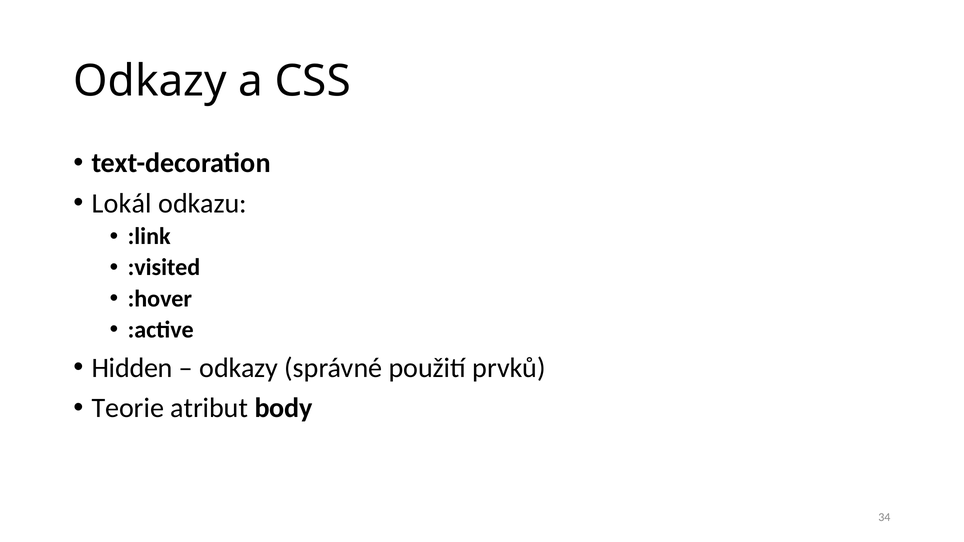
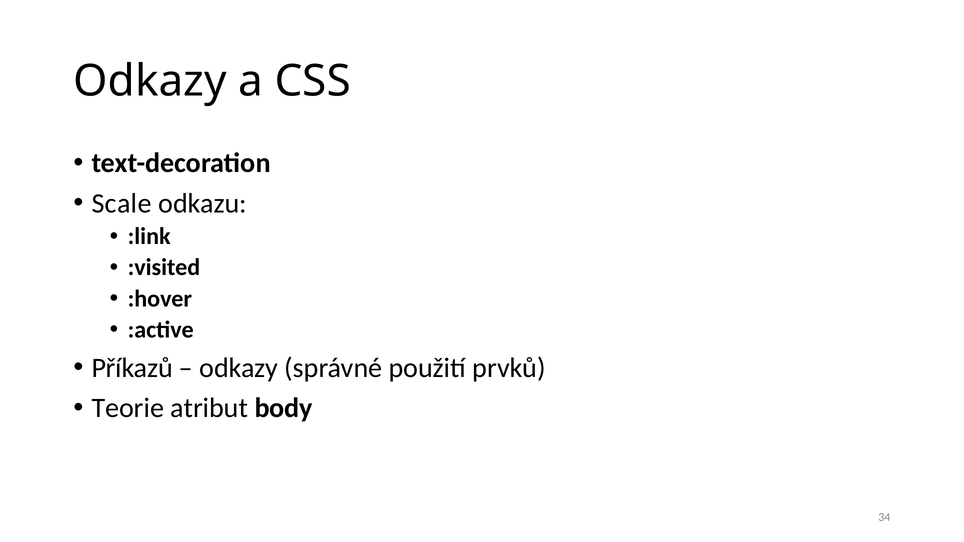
Lokál: Lokál -> Scale
Hidden: Hidden -> Příkazů
